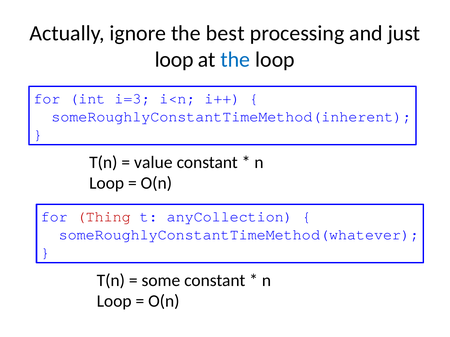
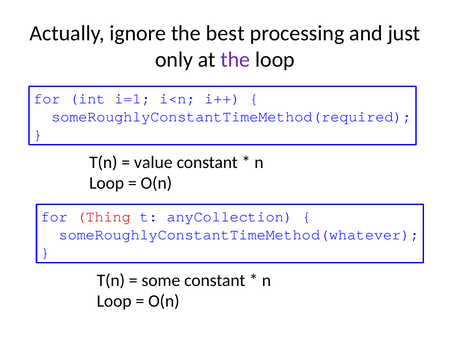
loop at (174, 60): loop -> only
the at (235, 60) colour: blue -> purple
i=3: i=3 -> i=1
someRoughlyConstantTimeMethod(inherent: someRoughlyConstantTimeMethod(inherent -> someRoughlyConstantTimeMethod(required
